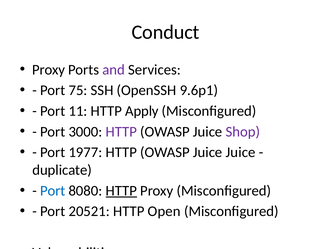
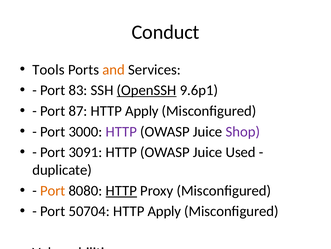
Proxy at (49, 69): Proxy -> Tools
and colour: purple -> orange
75: 75 -> 83
OpenSSH at (147, 90) underline: none -> present
11: 11 -> 87
1977: 1977 -> 3091
Juice Juice: Juice -> Used
Port at (53, 190) colour: blue -> orange
20521: 20521 -> 50704
Open at (164, 211): Open -> Apply
